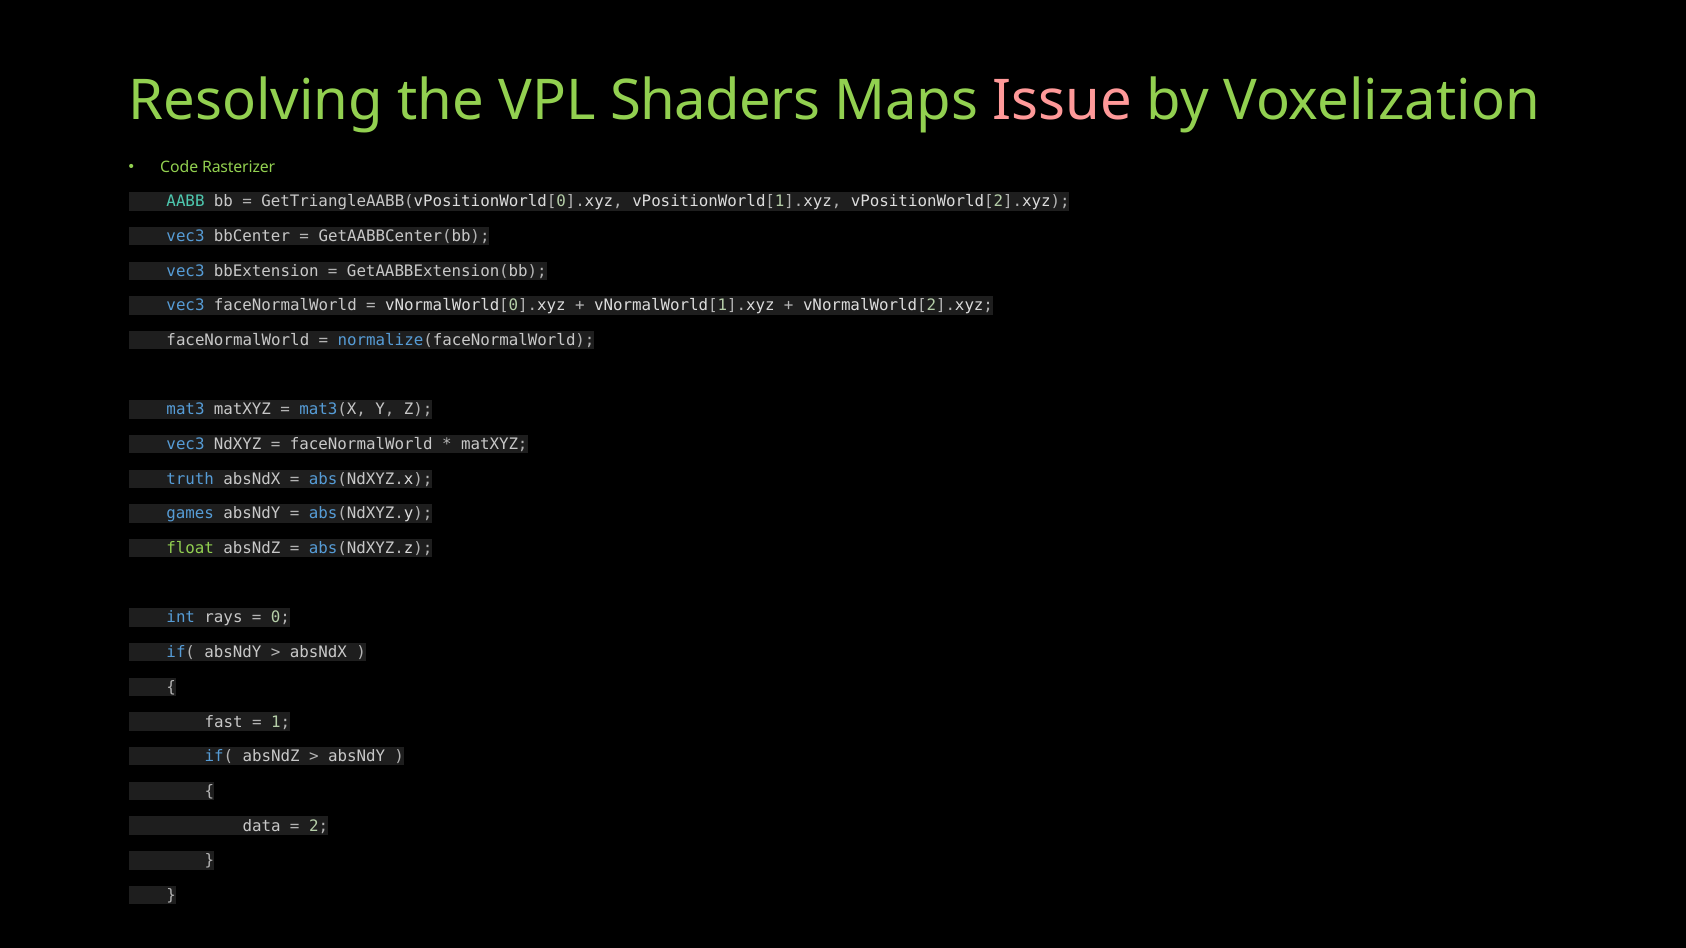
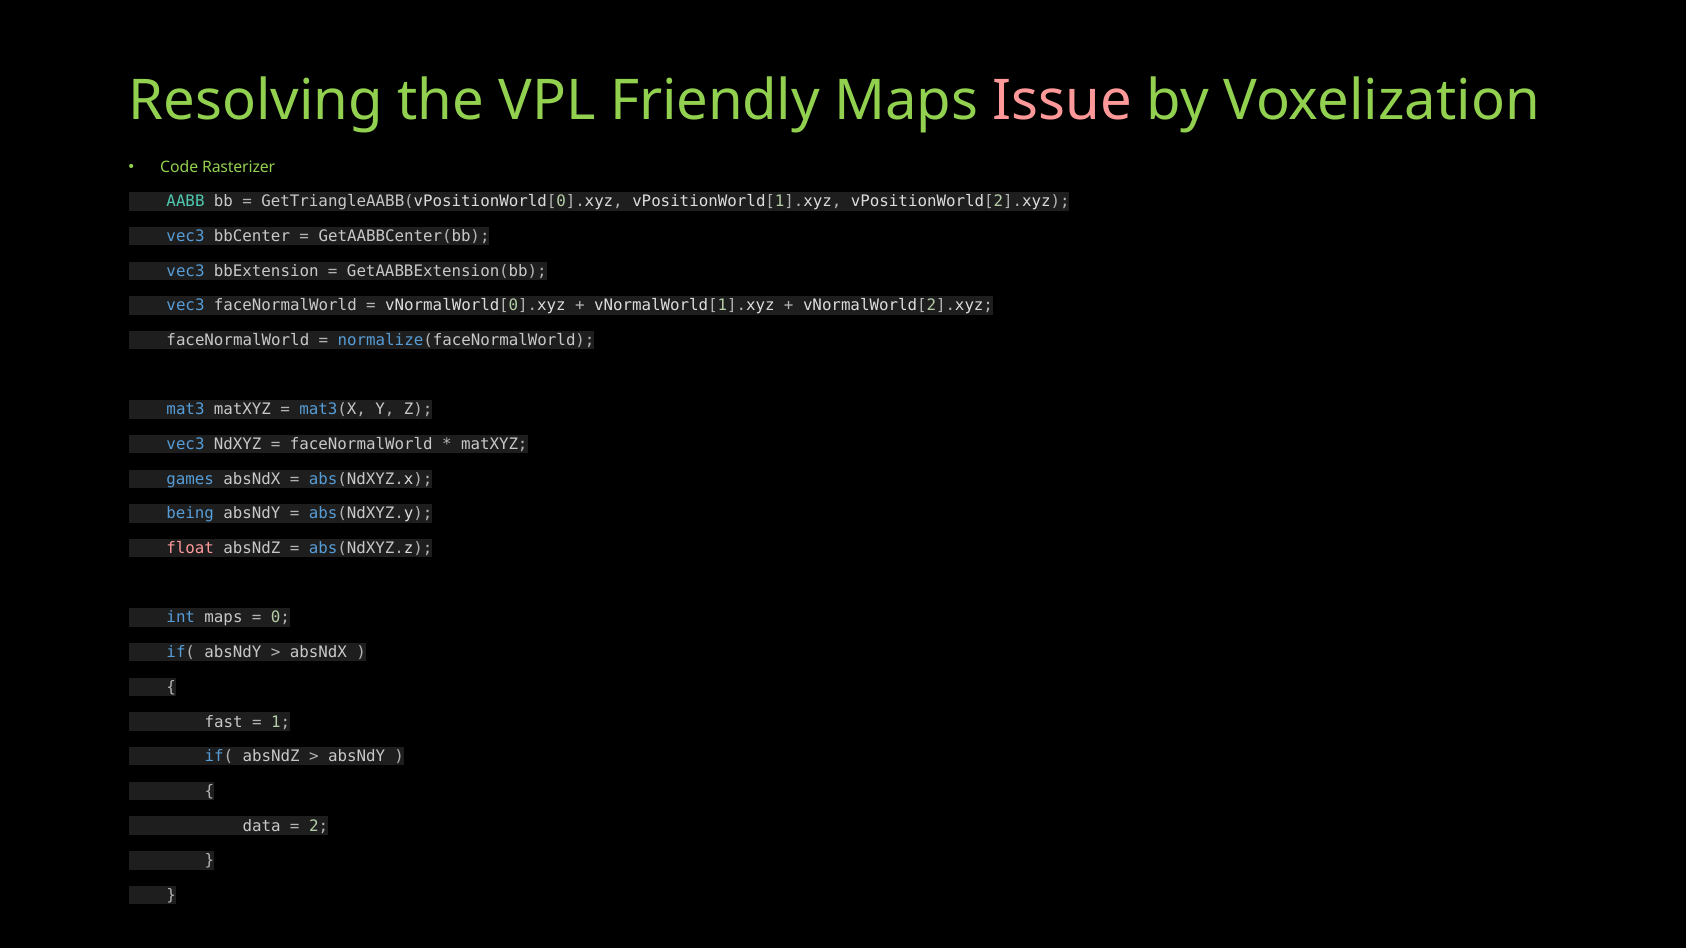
Shaders: Shaders -> Friendly
truth: truth -> games
games: games -> being
float colour: light green -> pink
int rays: rays -> maps
